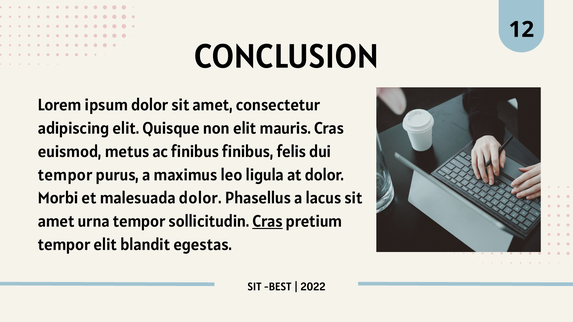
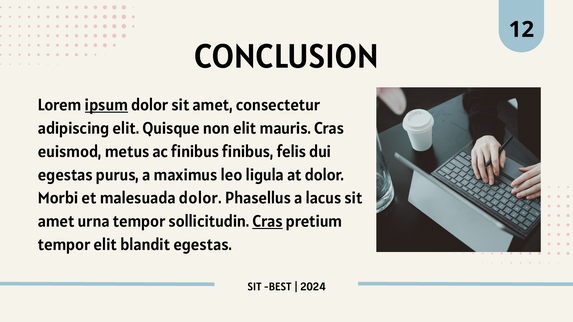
ipsum underline: none -> present
tempor at (65, 175): tempor -> egestas
2022: 2022 -> 2024
